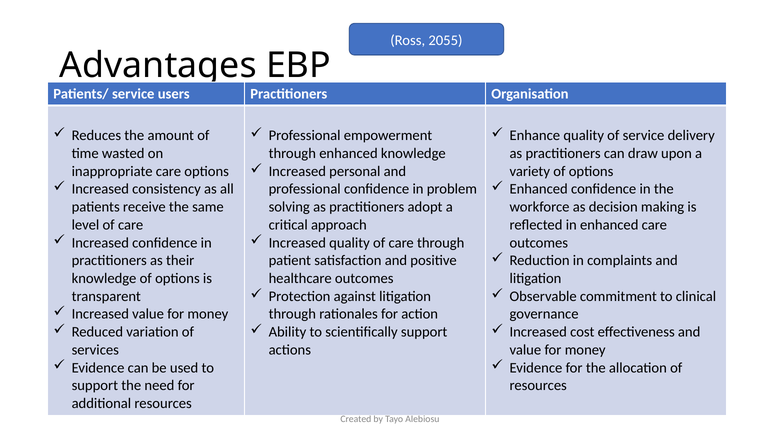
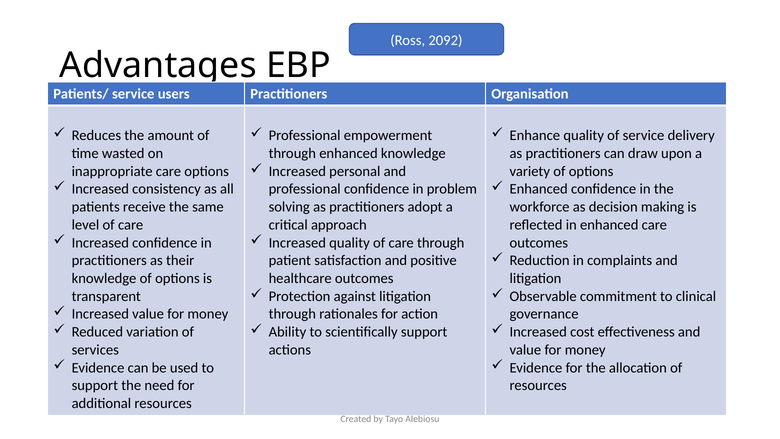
2055: 2055 -> 2092
